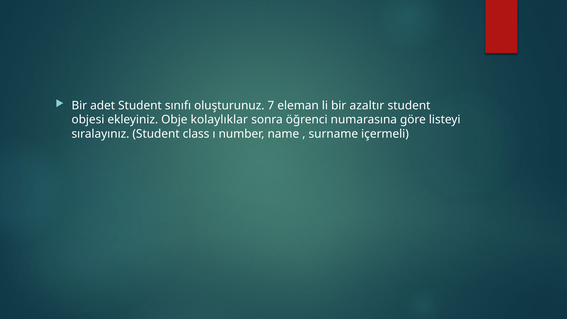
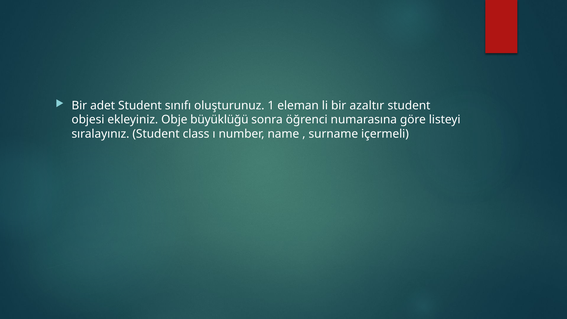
7: 7 -> 1
kolaylıklar: kolaylıklar -> büyüklüğü
